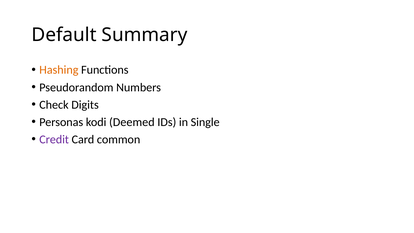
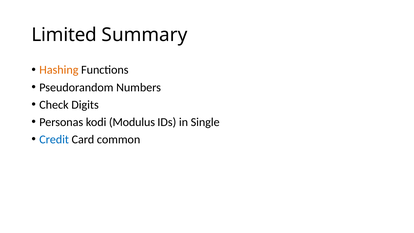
Default: Default -> Limited
Deemed: Deemed -> Modulus
Credit colour: purple -> blue
